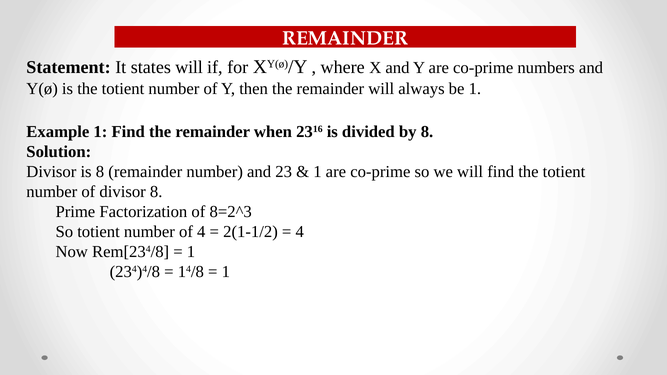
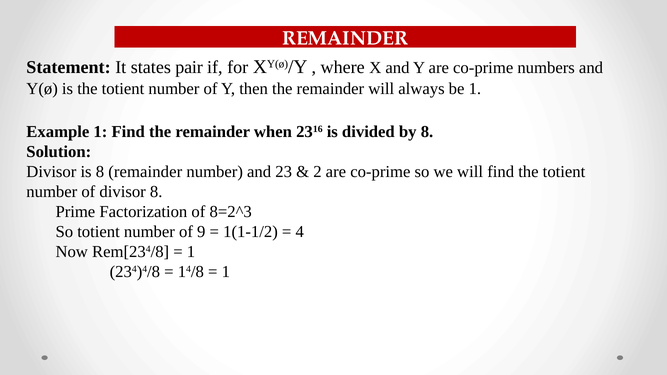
states will: will -> pair
1 at (317, 172): 1 -> 2
of 4: 4 -> 9
2(1-1/2: 2(1-1/2 -> 1(1-1/2
